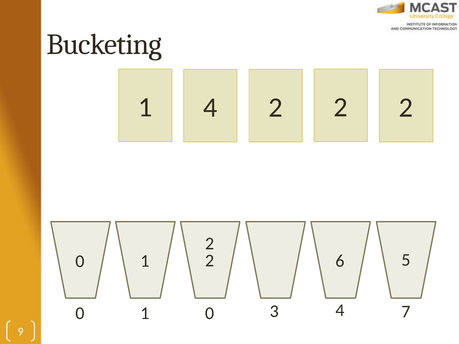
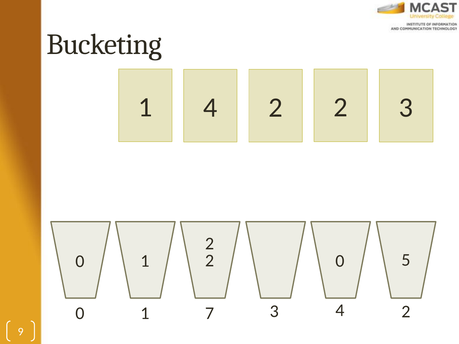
1 2 2: 2 -> 3
1 6: 6 -> 0
1 0: 0 -> 7
4 7: 7 -> 2
